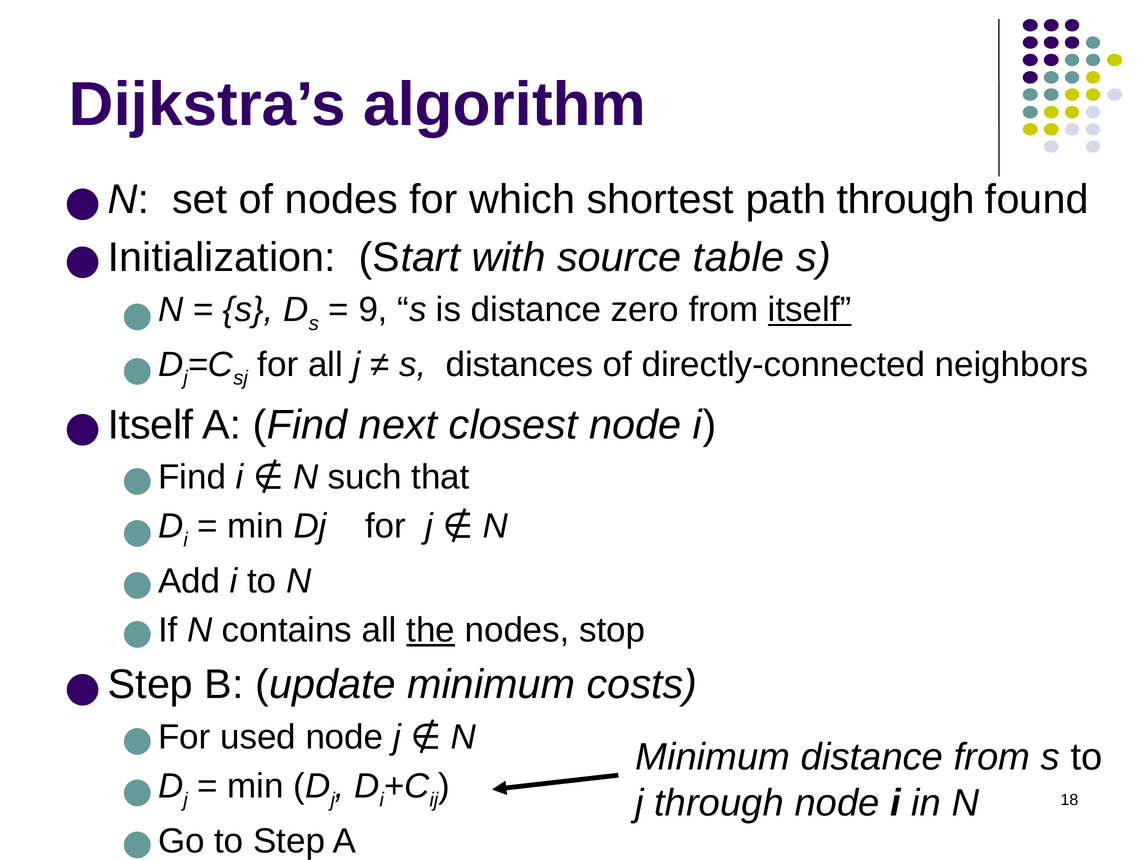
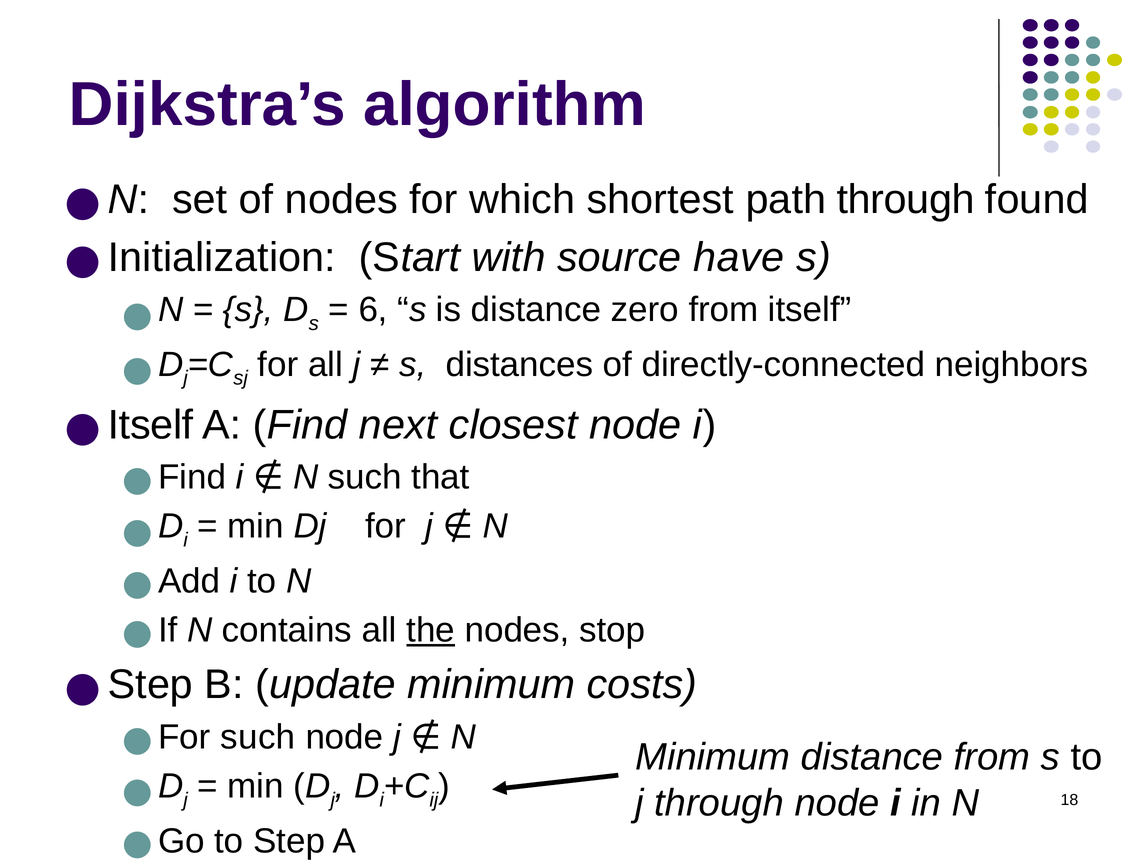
table: table -> have
9: 9 -> 6
itself at (810, 310) underline: present -> none
used at (258, 737): used -> such
